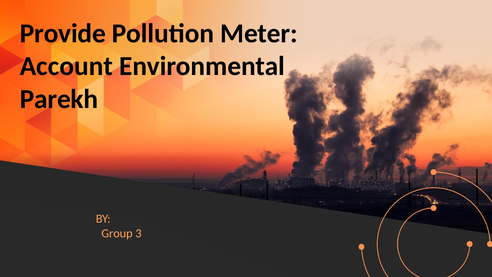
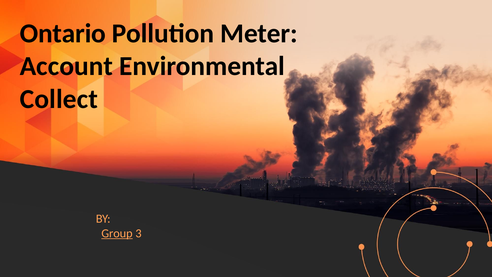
Provide: Provide -> Ontario
Parekh: Parekh -> Collect
Group underline: none -> present
